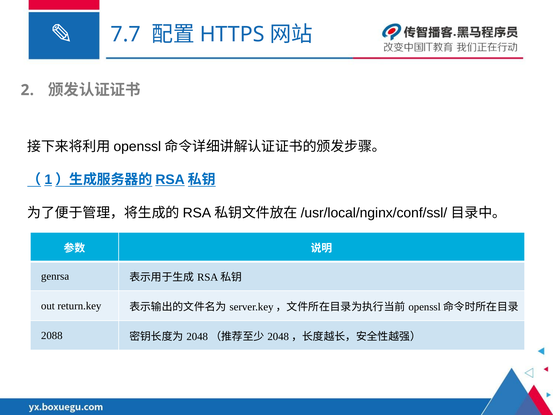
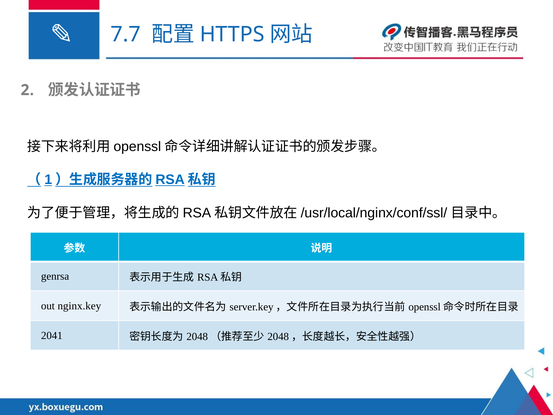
return.key: return.key -> nginx.key
2088: 2088 -> 2041
